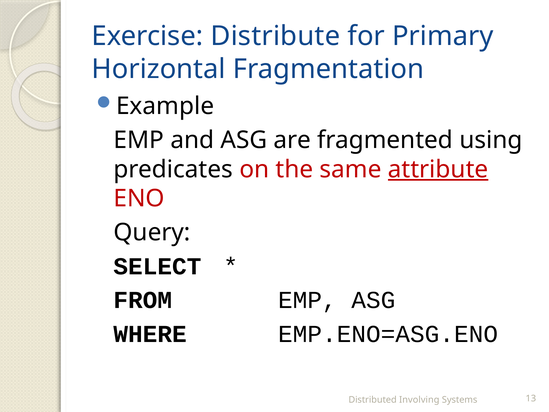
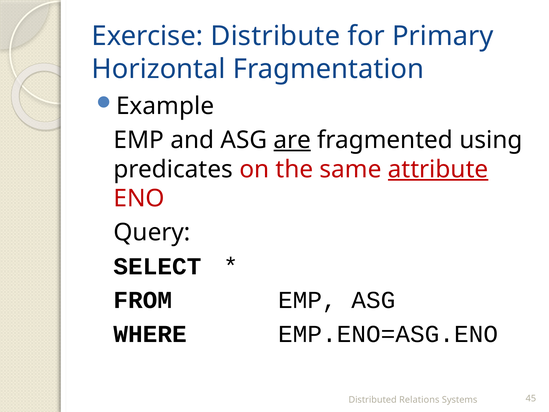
are underline: none -> present
Involving: Involving -> Relations
13: 13 -> 45
